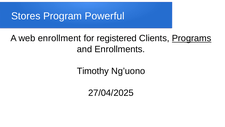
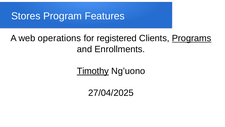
Powerful: Powerful -> Features
enrollment: enrollment -> operations
Timothy underline: none -> present
